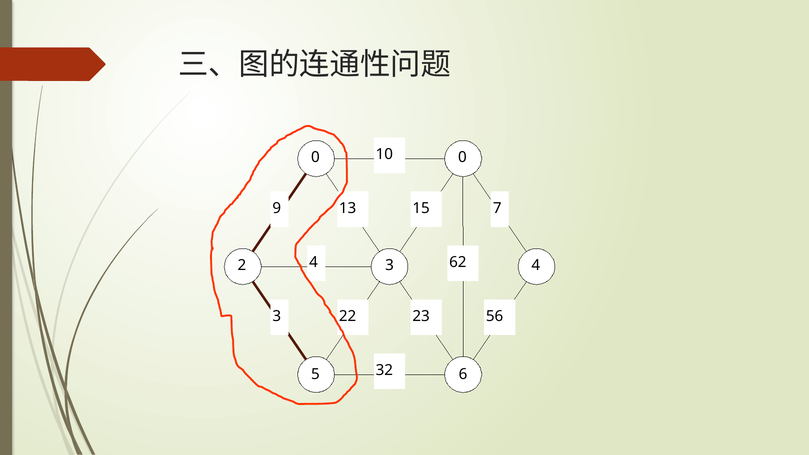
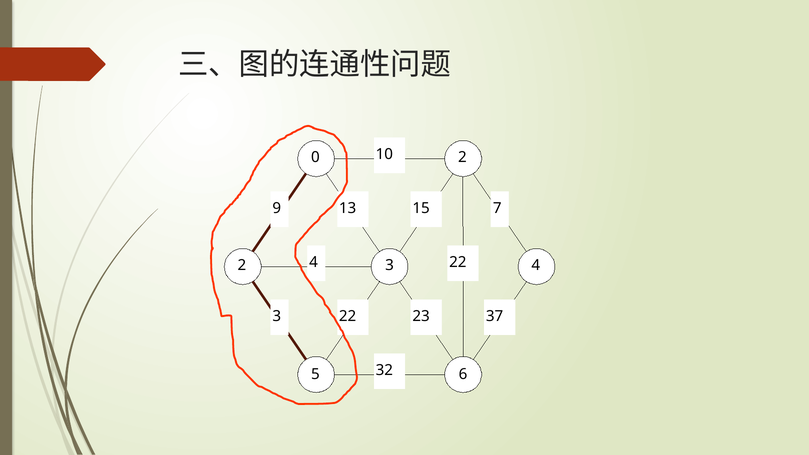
0 0: 0 -> 2
4 62: 62 -> 22
56: 56 -> 37
